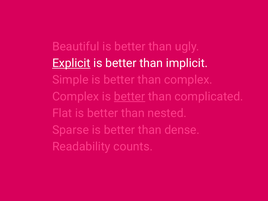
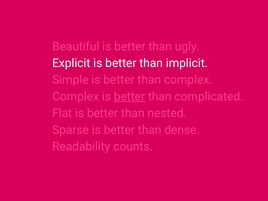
Explicit underline: present -> none
